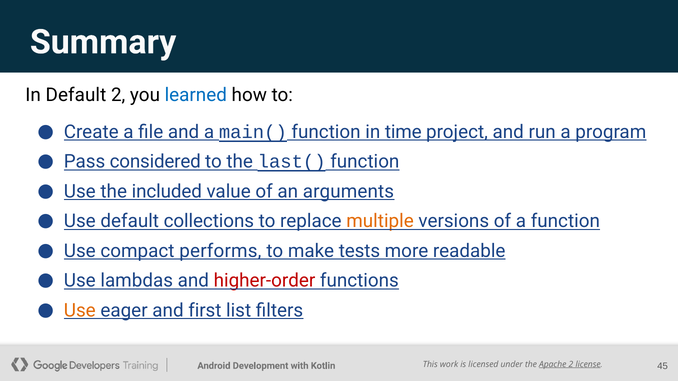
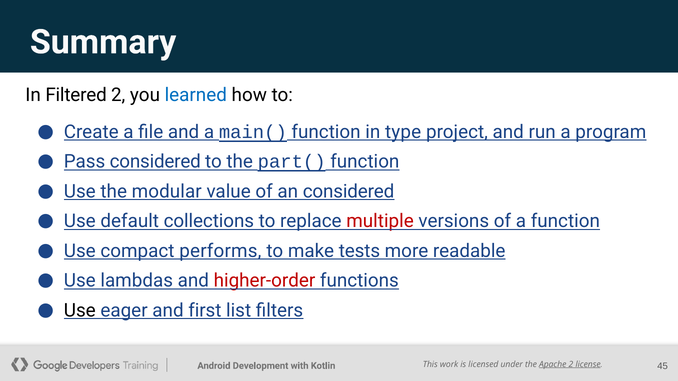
In Default: Default -> Filtered
time: time -> type
last(: last( -> part(
included: included -> modular
an arguments: arguments -> considered
multiple colour: orange -> red
Use at (80, 311) colour: orange -> black
